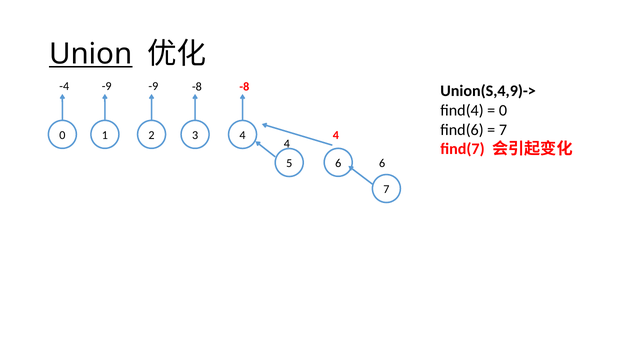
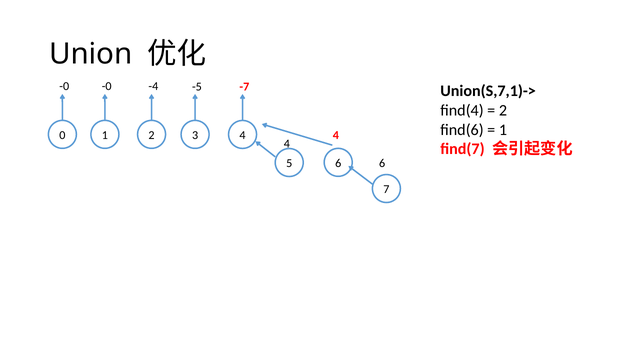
Union underline: present -> none
-4 at (64, 87): -4 -> -0
-9 at (107, 87): -9 -> -0
-9 at (153, 87): -9 -> -4
-8 at (197, 87): -8 -> -5
-8 at (244, 87): -8 -> -7
Union(S,4,9)->: Union(S,4,9)-> -> Union(S,7,1)->
0 at (503, 110): 0 -> 2
7 at (503, 130): 7 -> 1
